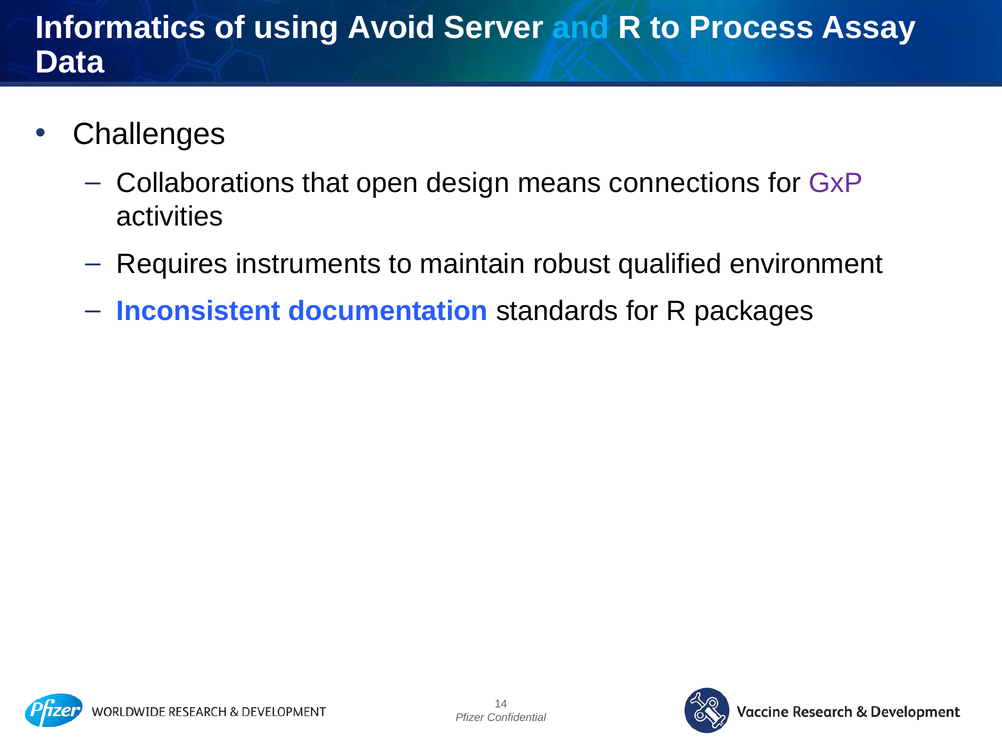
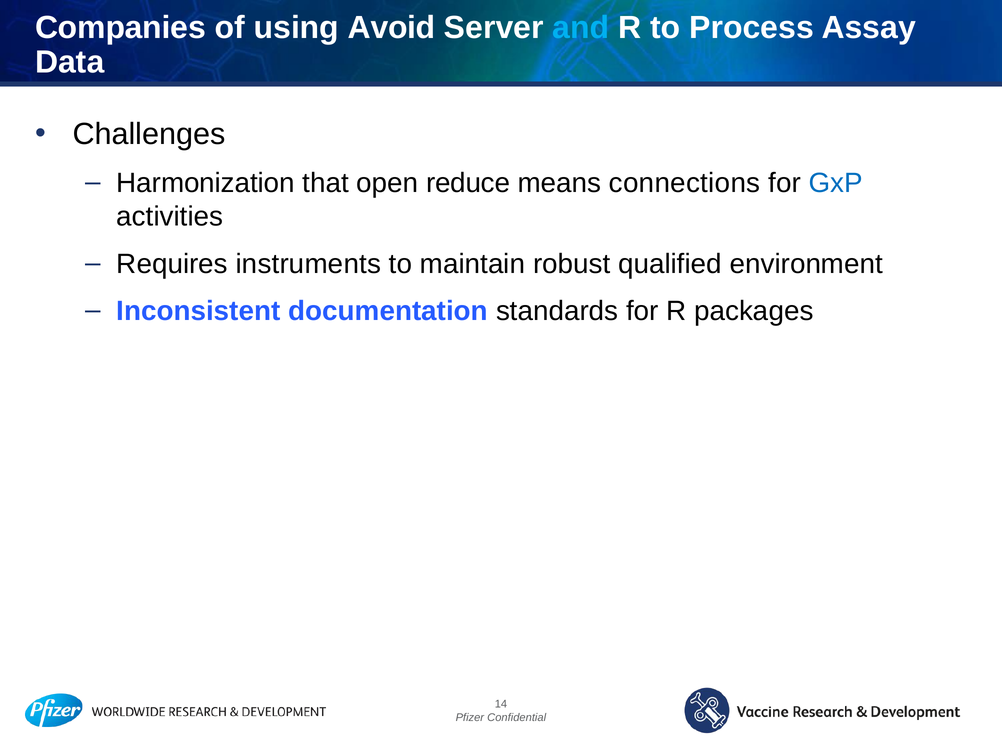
Informatics: Informatics -> Companies
Collaborations: Collaborations -> Harmonization
design: design -> reduce
GxP colour: purple -> blue
